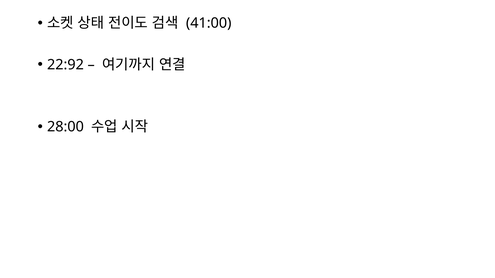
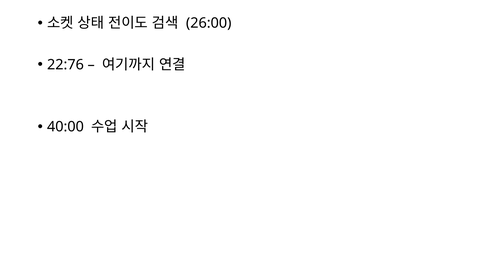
41:00: 41:00 -> 26:00
22:92: 22:92 -> 22:76
28:00: 28:00 -> 40:00
